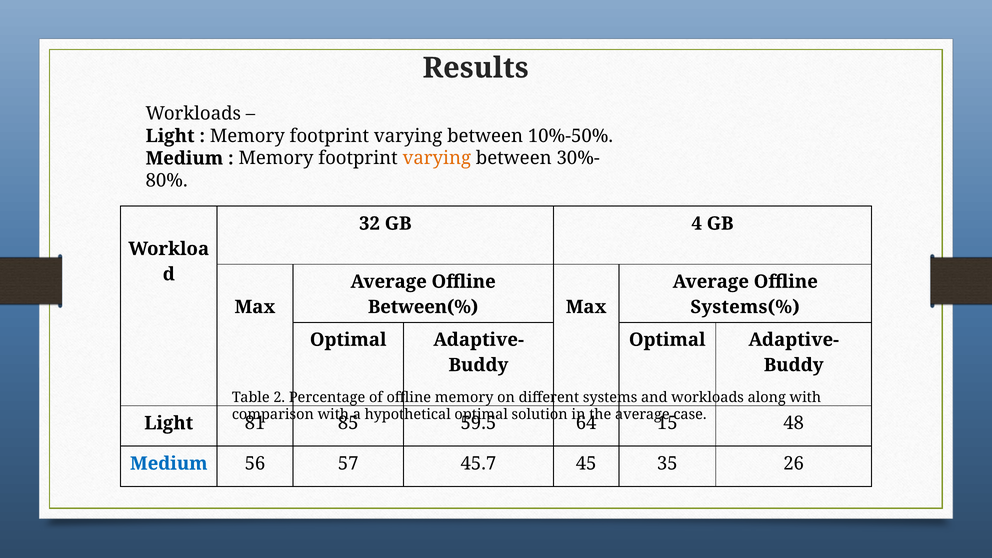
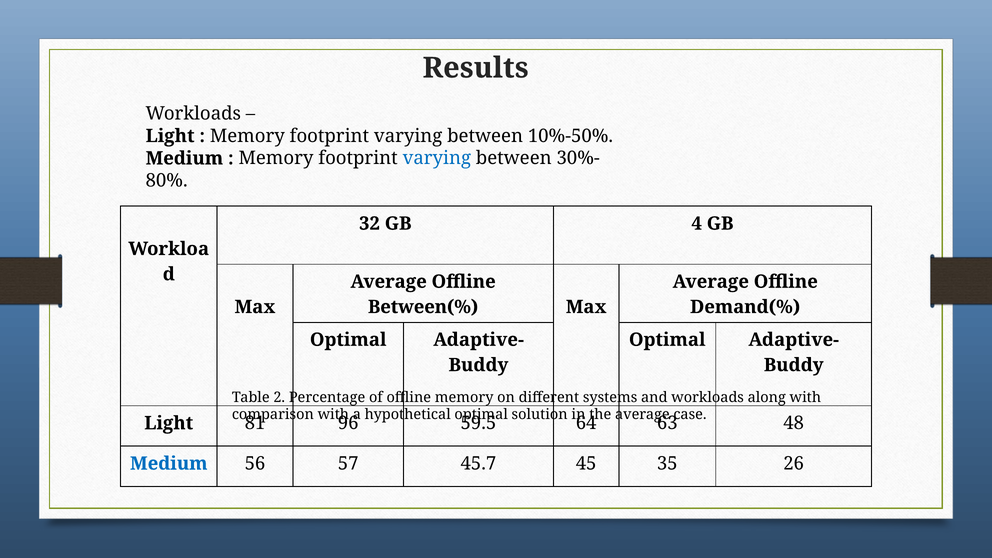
varying at (437, 158) colour: orange -> blue
Systems(%: Systems(% -> Demand(%
85: 85 -> 96
15: 15 -> 63
